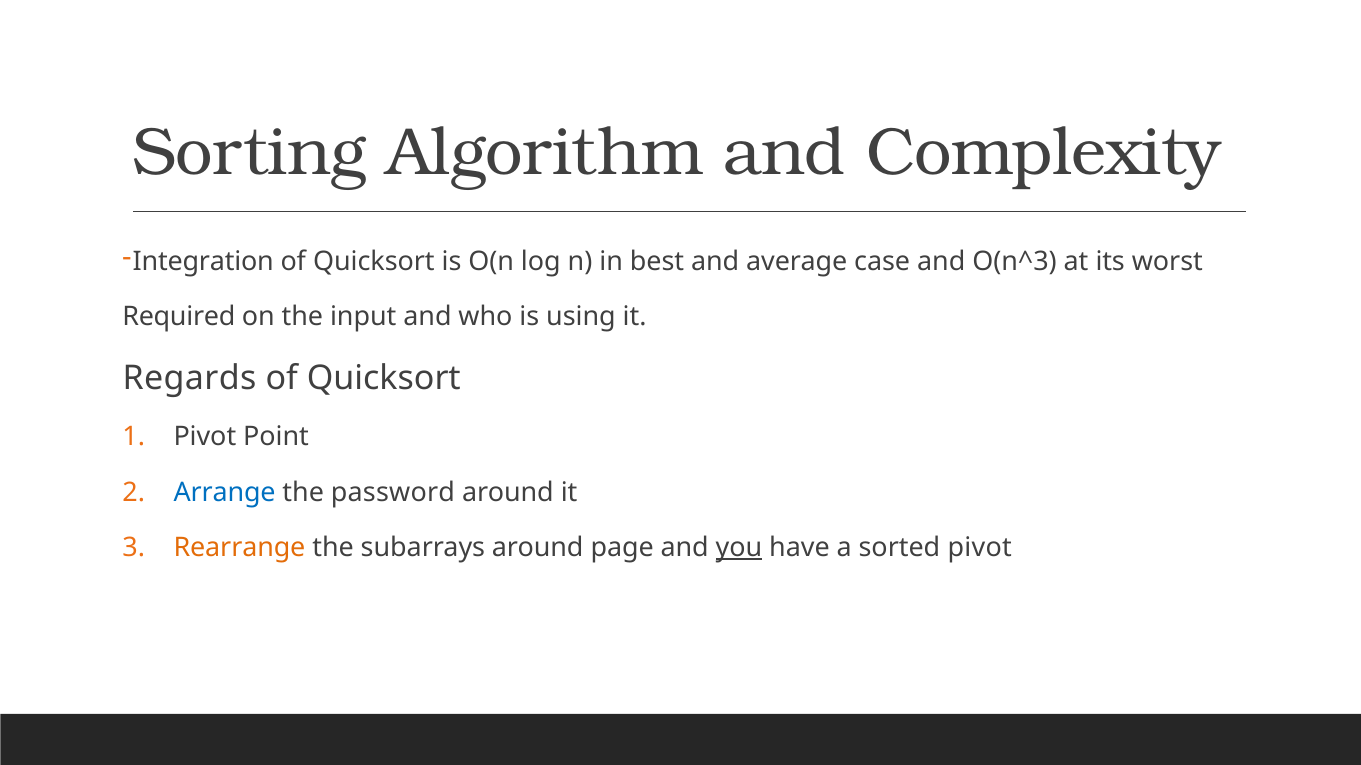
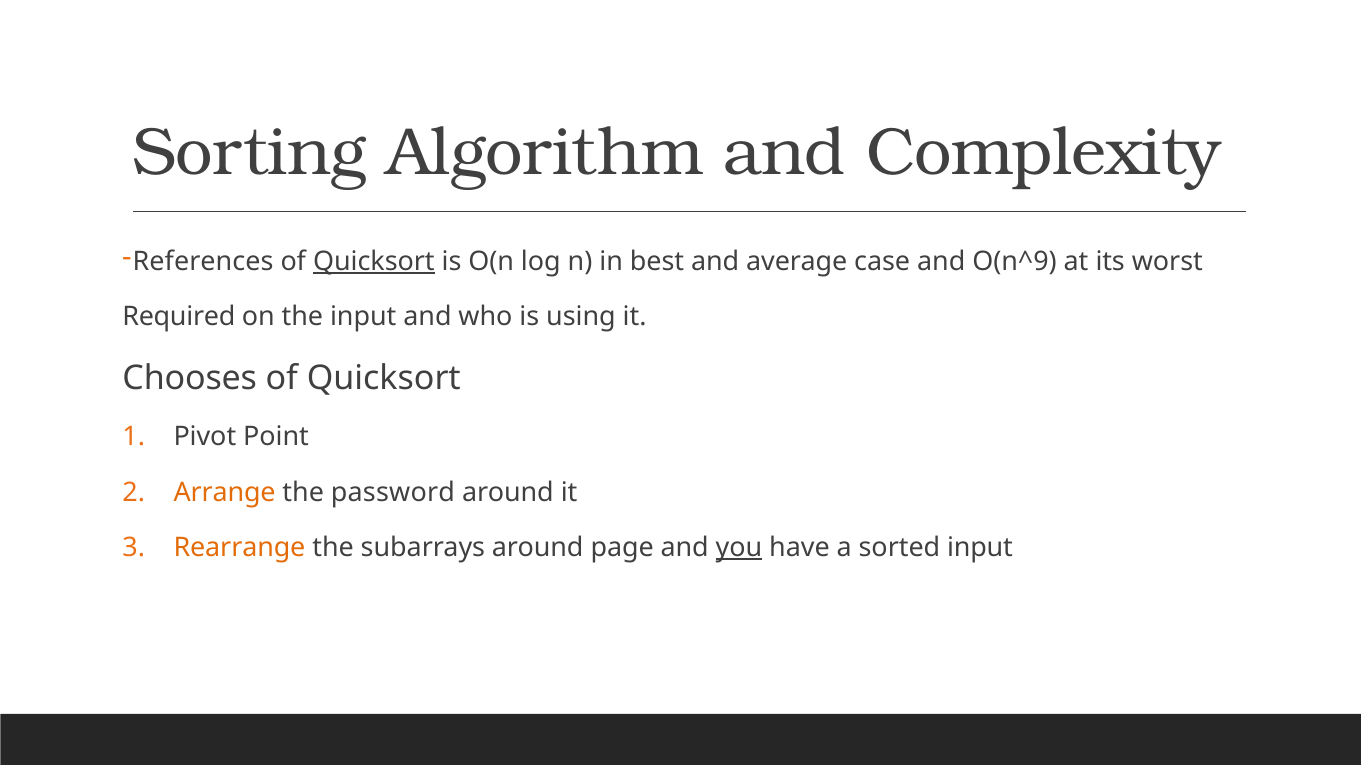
Integration: Integration -> References
Quicksort at (374, 262) underline: none -> present
O(n^3: O(n^3 -> O(n^9
Regards: Regards -> Chooses
Arrange colour: blue -> orange
sorted pivot: pivot -> input
